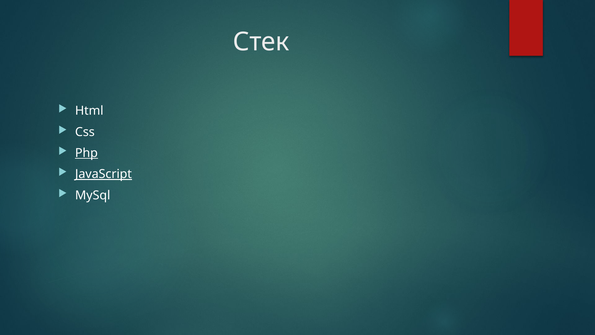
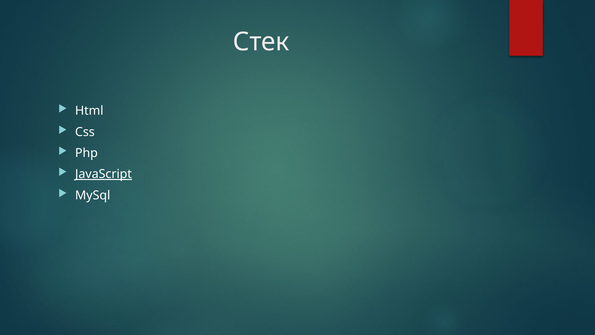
Php underline: present -> none
